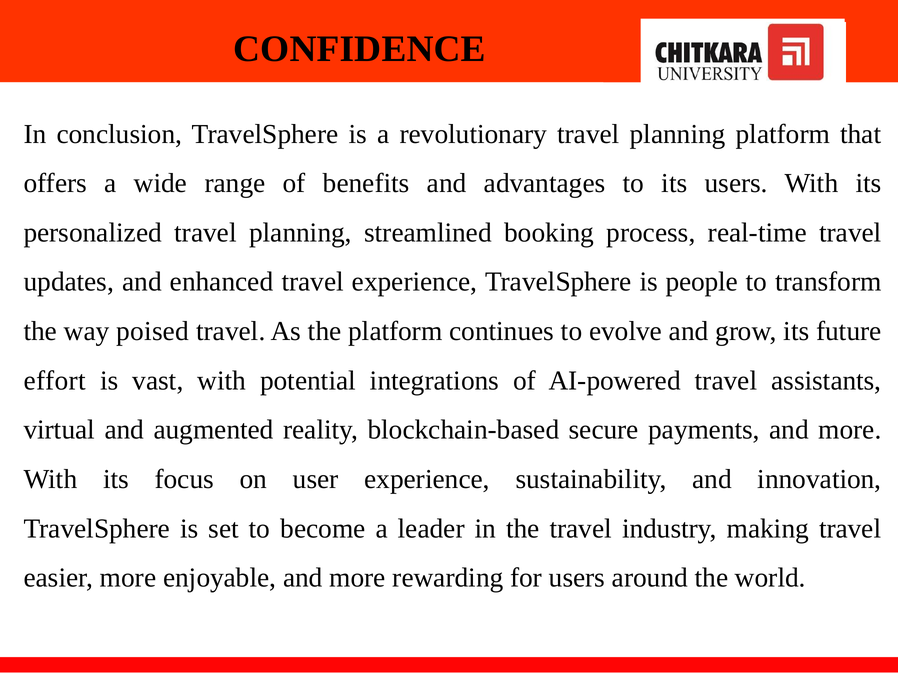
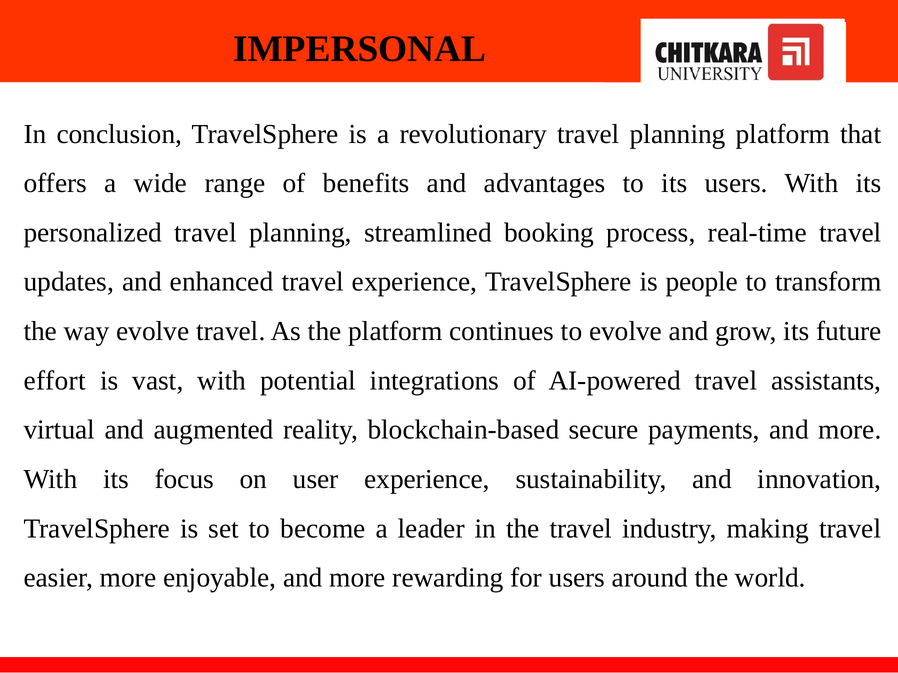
CONFIDENCE: CONFIDENCE -> IMPERSONAL
way poised: poised -> evolve
